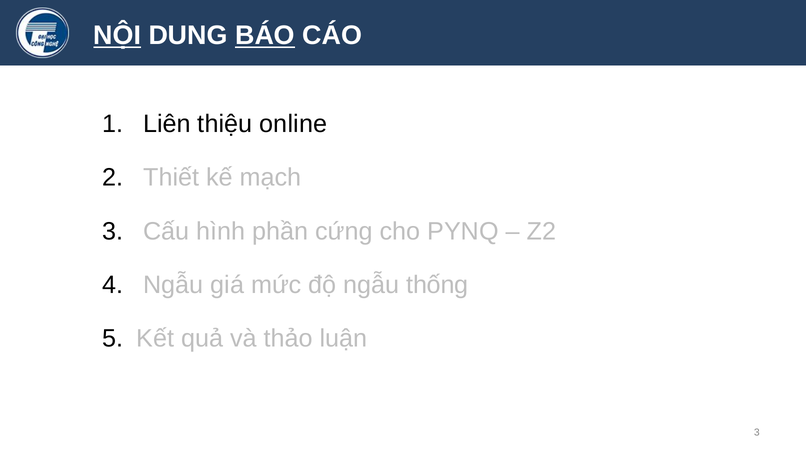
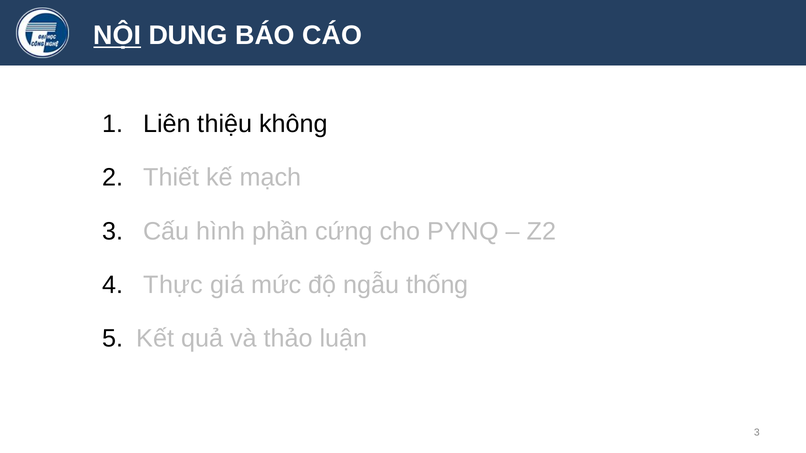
BÁO underline: present -> none
online: online -> không
Ngẫu at (173, 285): Ngẫu -> Thực
